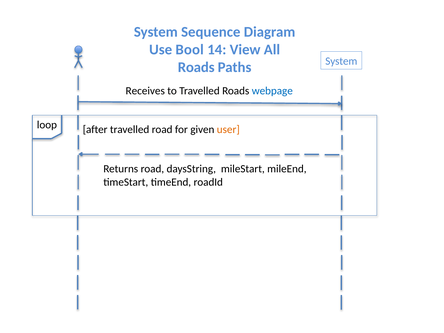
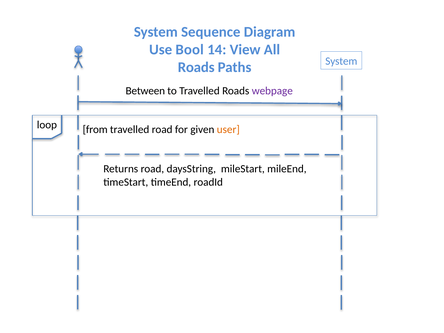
Receives: Receives -> Between
webpage colour: blue -> purple
after: after -> from
